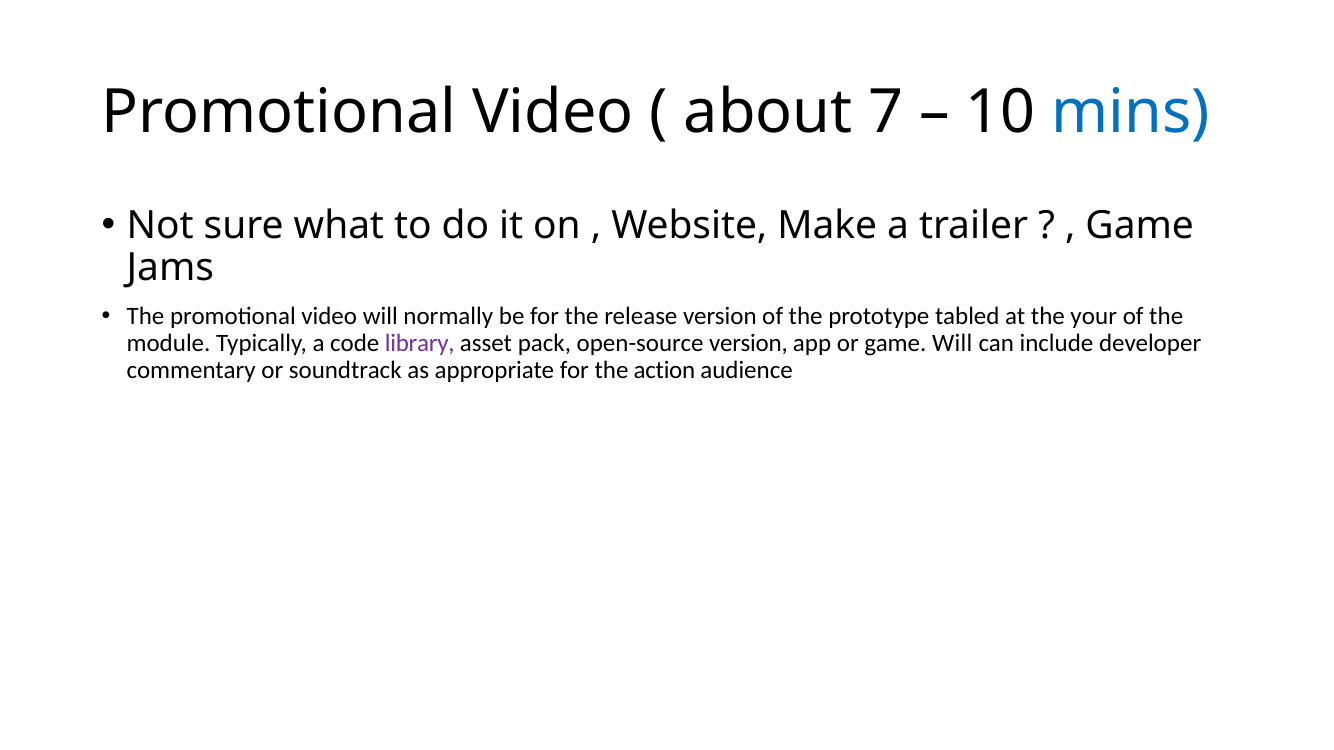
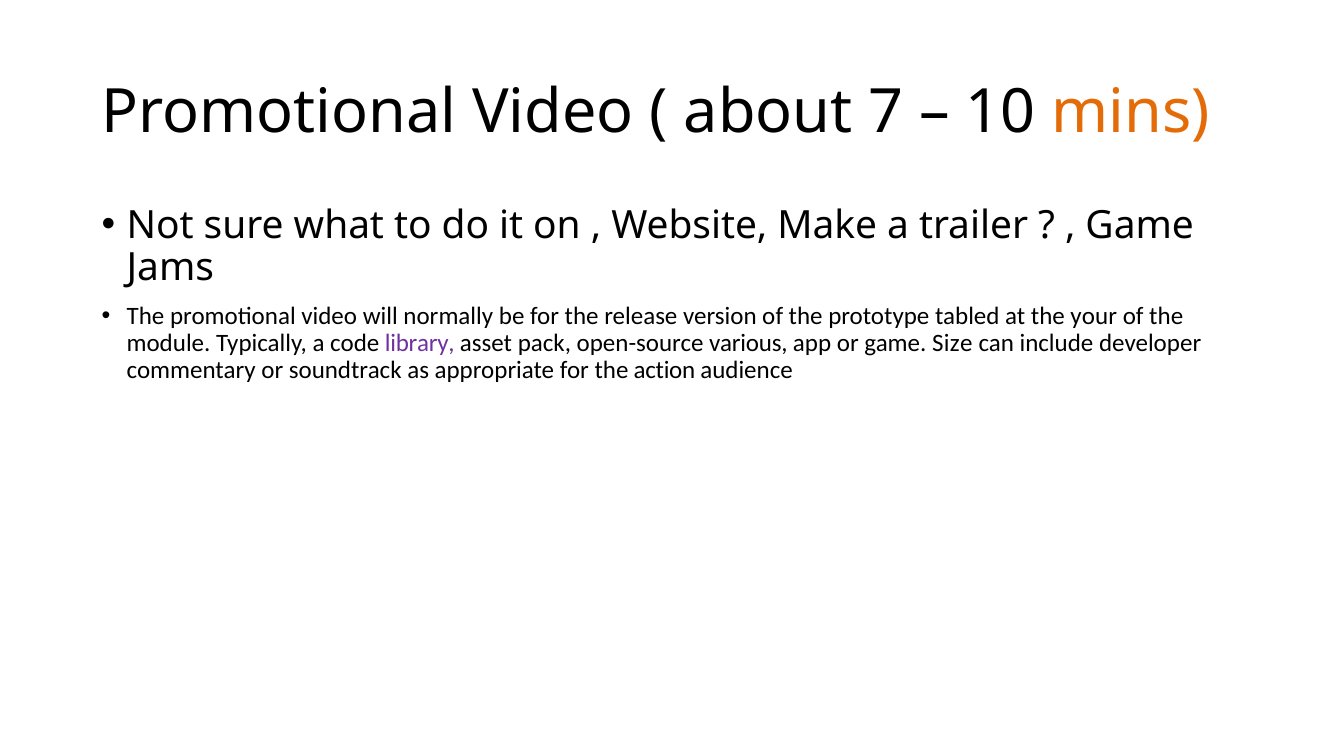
mins colour: blue -> orange
open-source version: version -> various
game Will: Will -> Size
